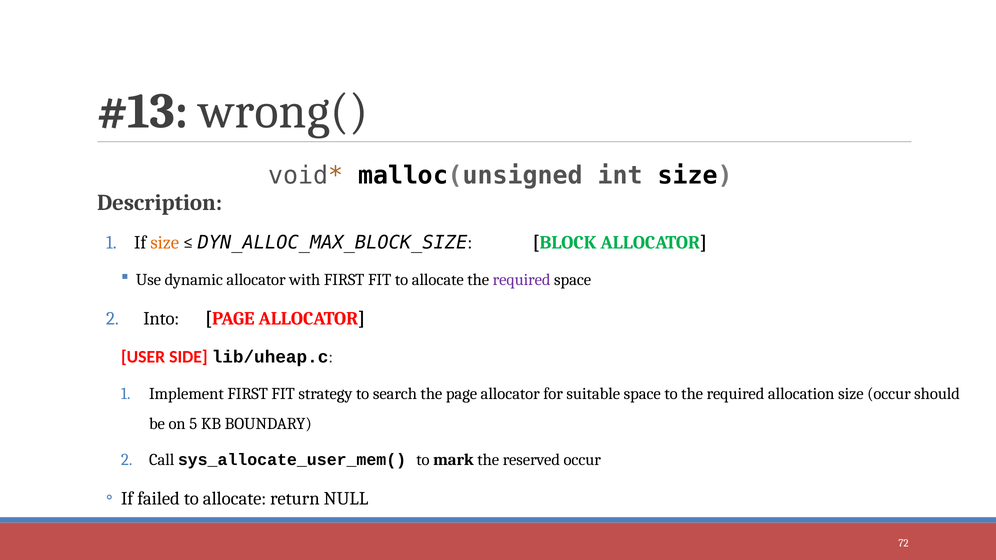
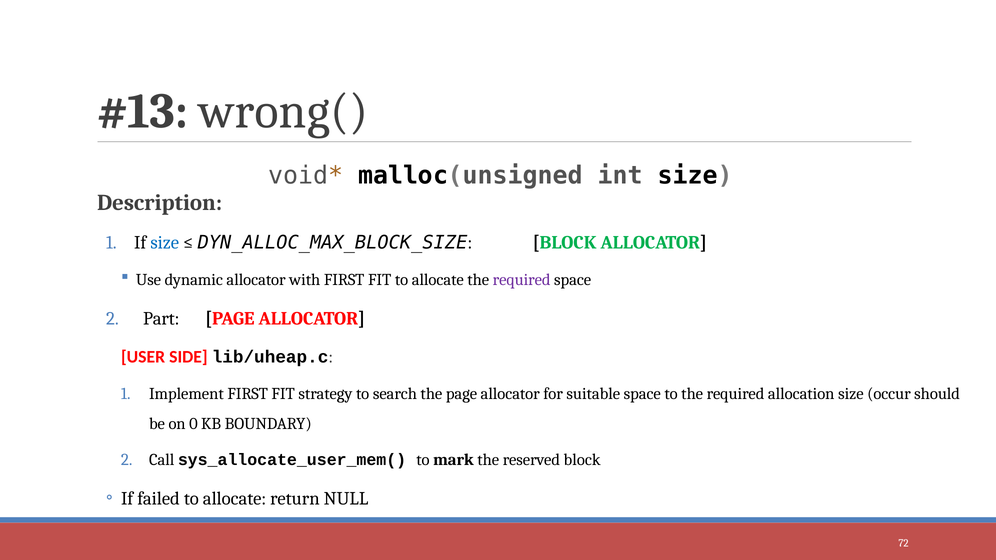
size at (165, 243) colour: orange -> blue
Into: Into -> Part
5: 5 -> 0
reserved occur: occur -> block
